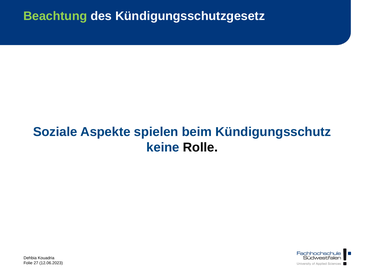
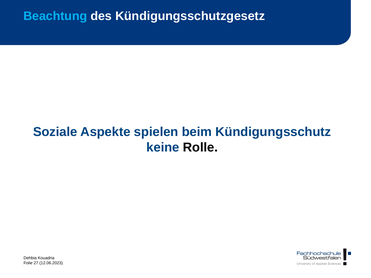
Beachtung colour: light green -> light blue
